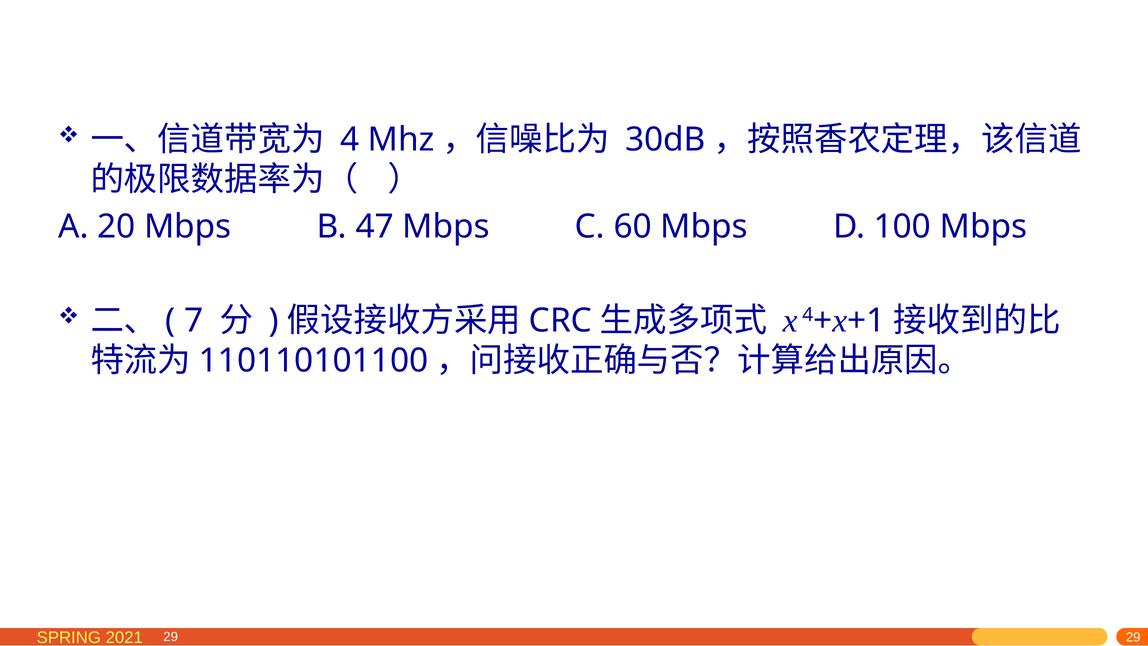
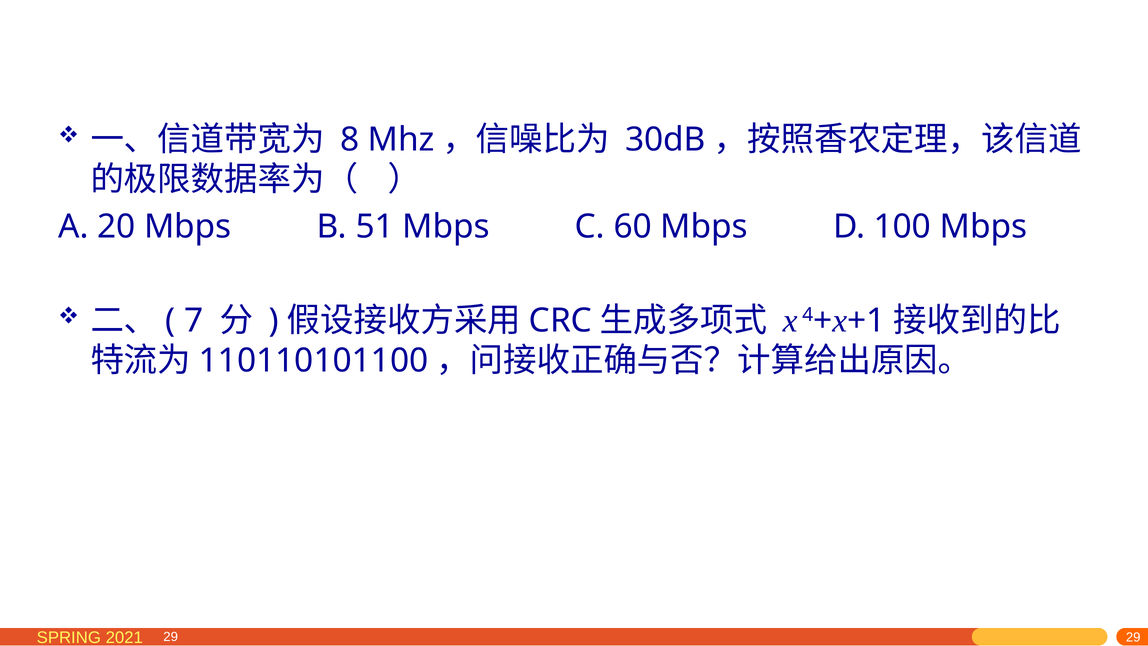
4: 4 -> 8
47: 47 -> 51
